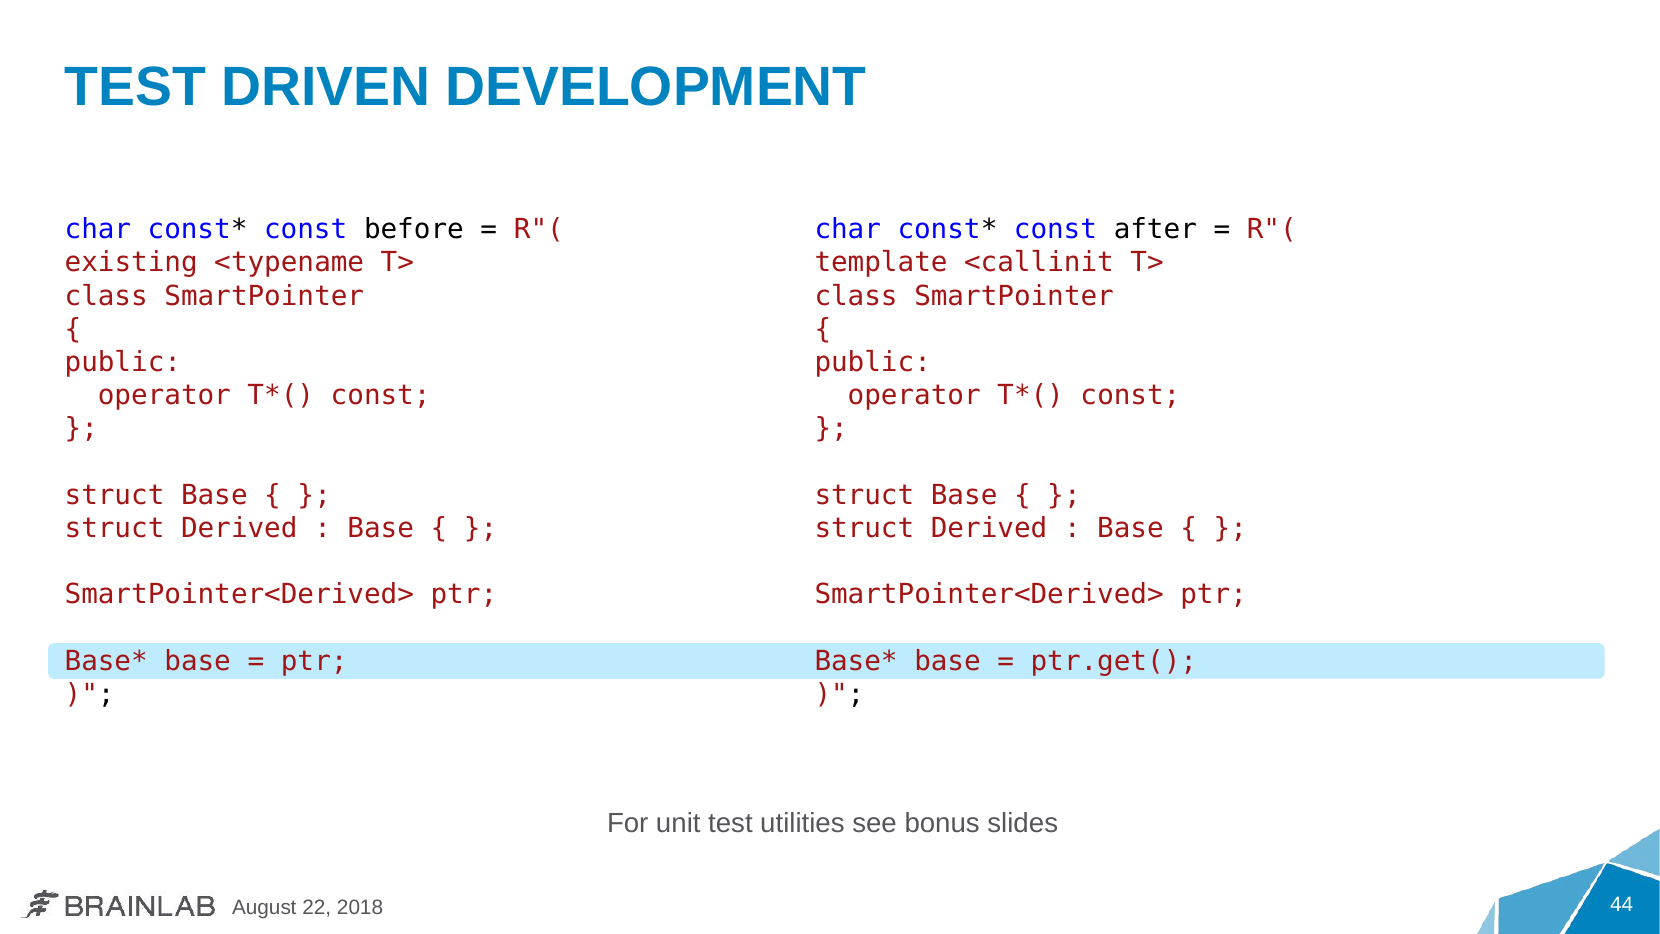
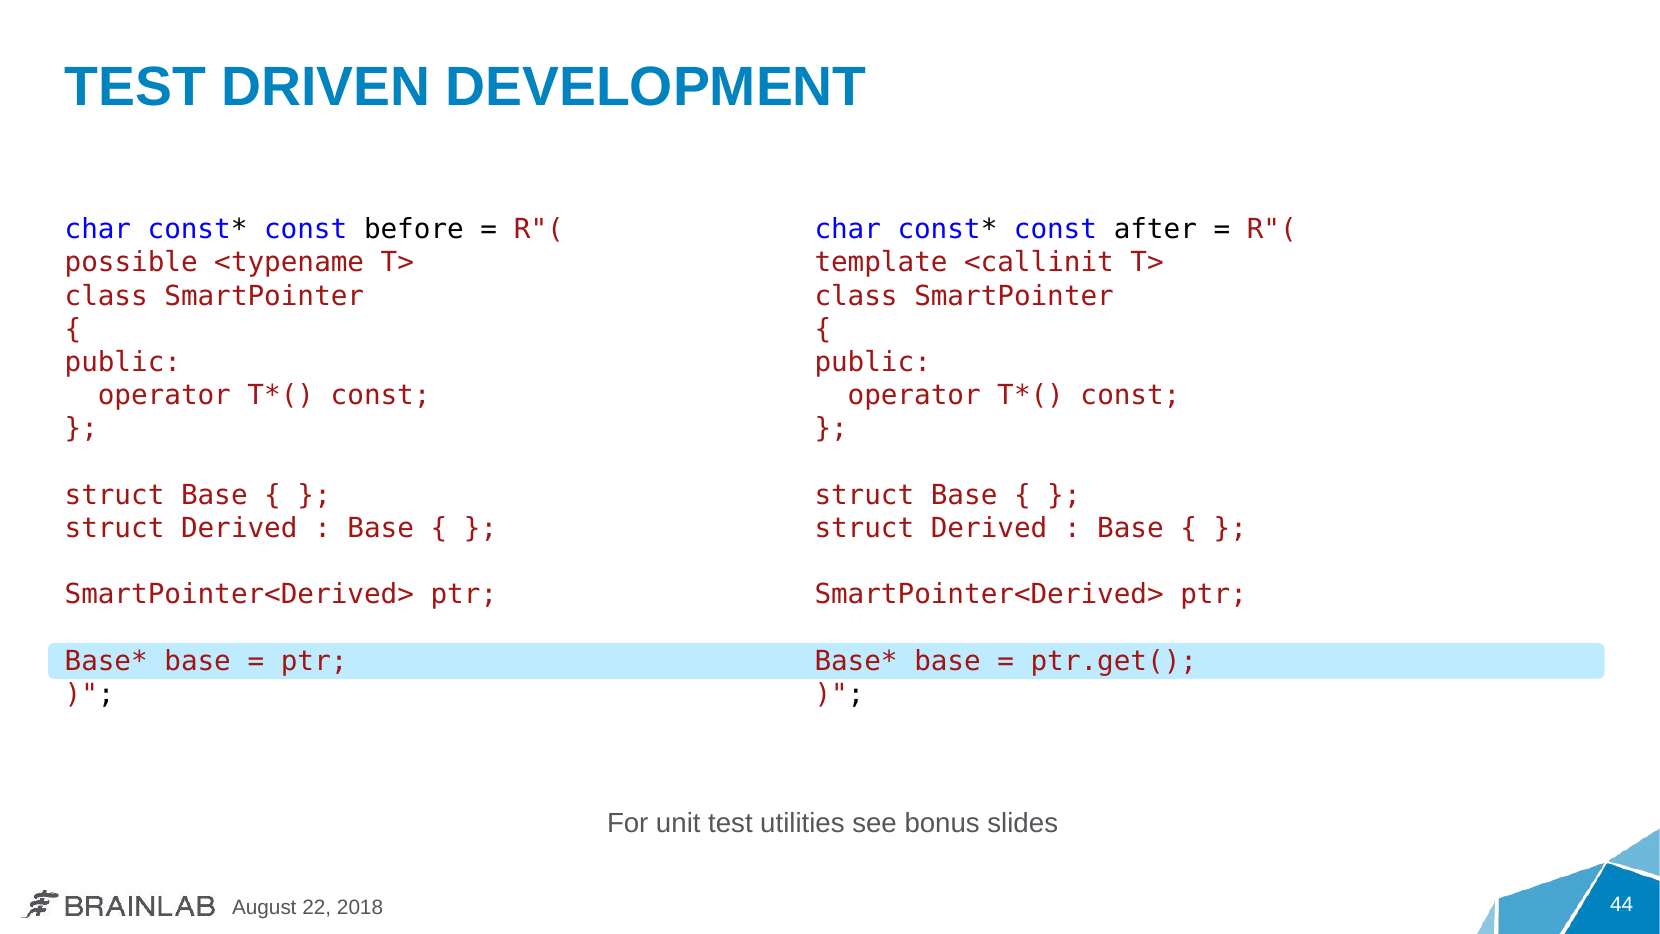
existing: existing -> possible
